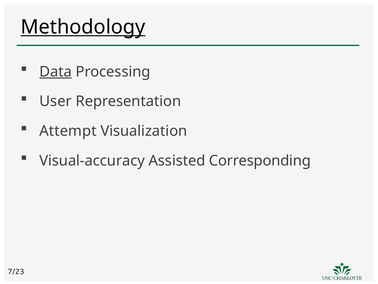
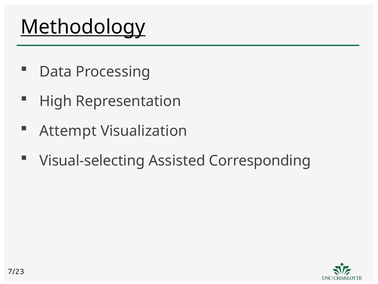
Data underline: present -> none
User: User -> High
Visual-accuracy: Visual-accuracy -> Visual-selecting
